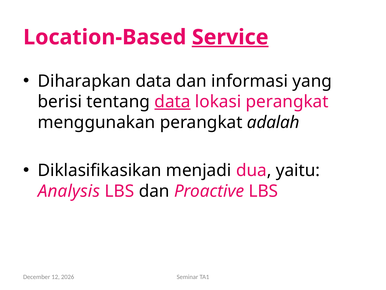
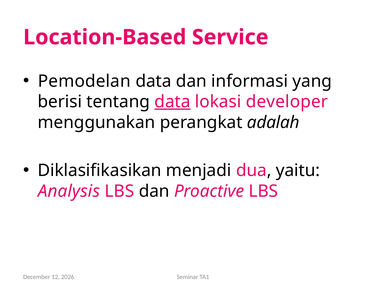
Service underline: present -> none
Diharapkan: Diharapkan -> Pemodelan
lokasi perangkat: perangkat -> developer
